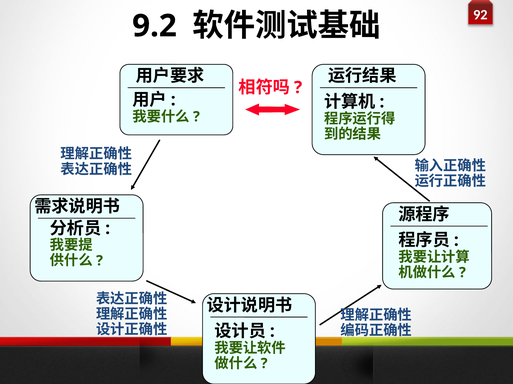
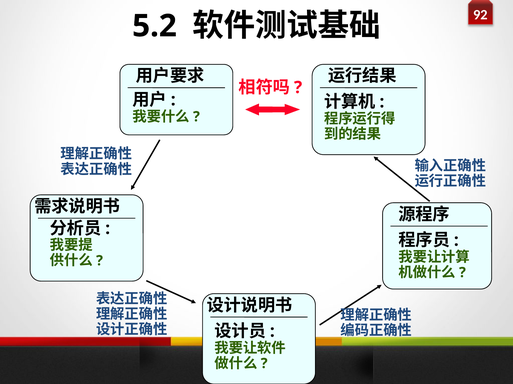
9.2: 9.2 -> 5.2
